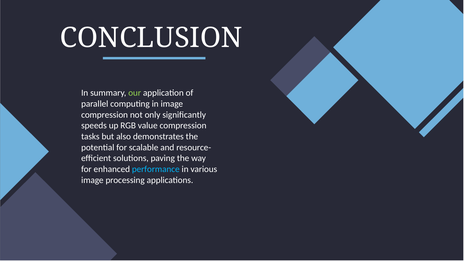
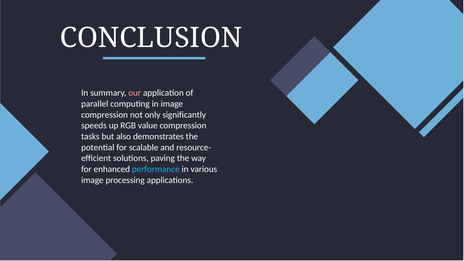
our colour: light green -> pink
